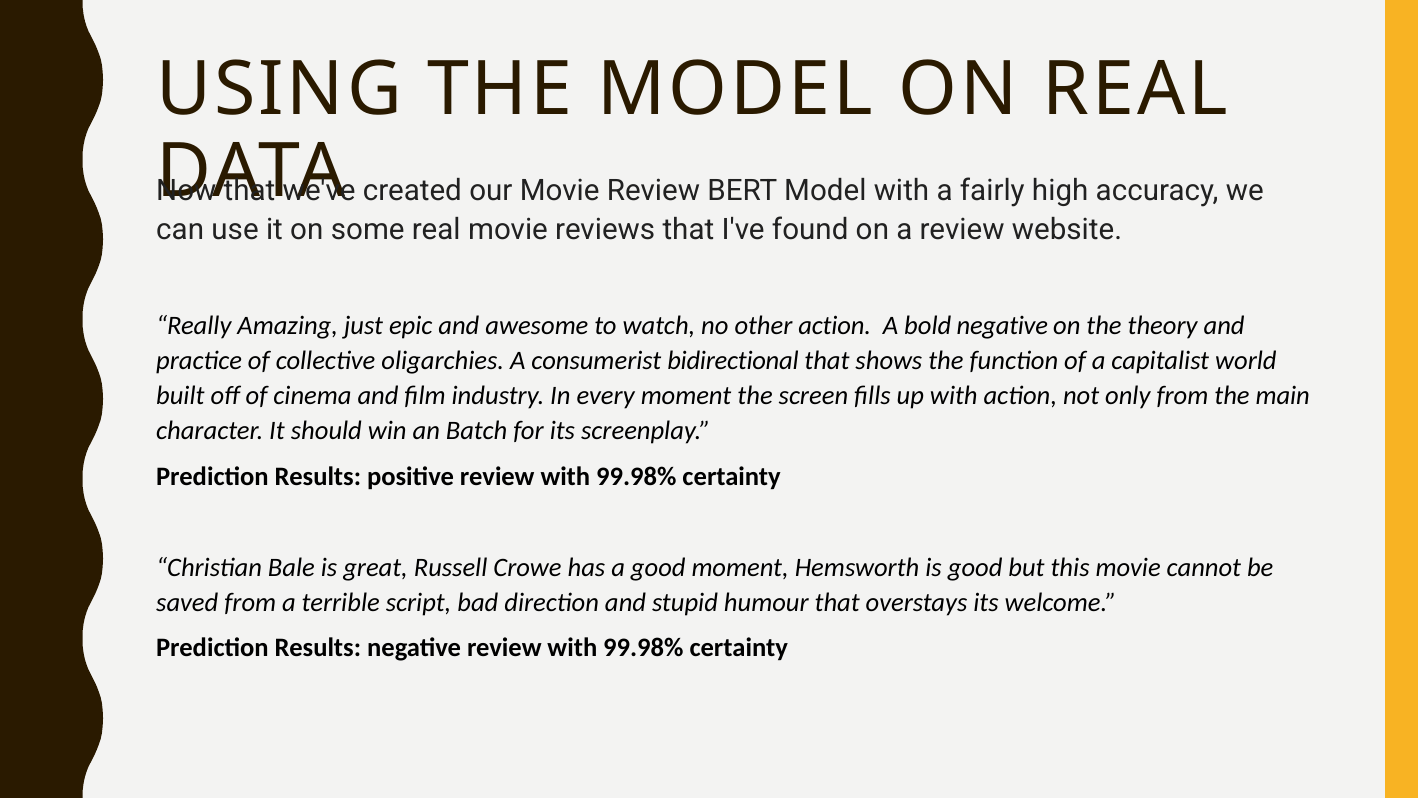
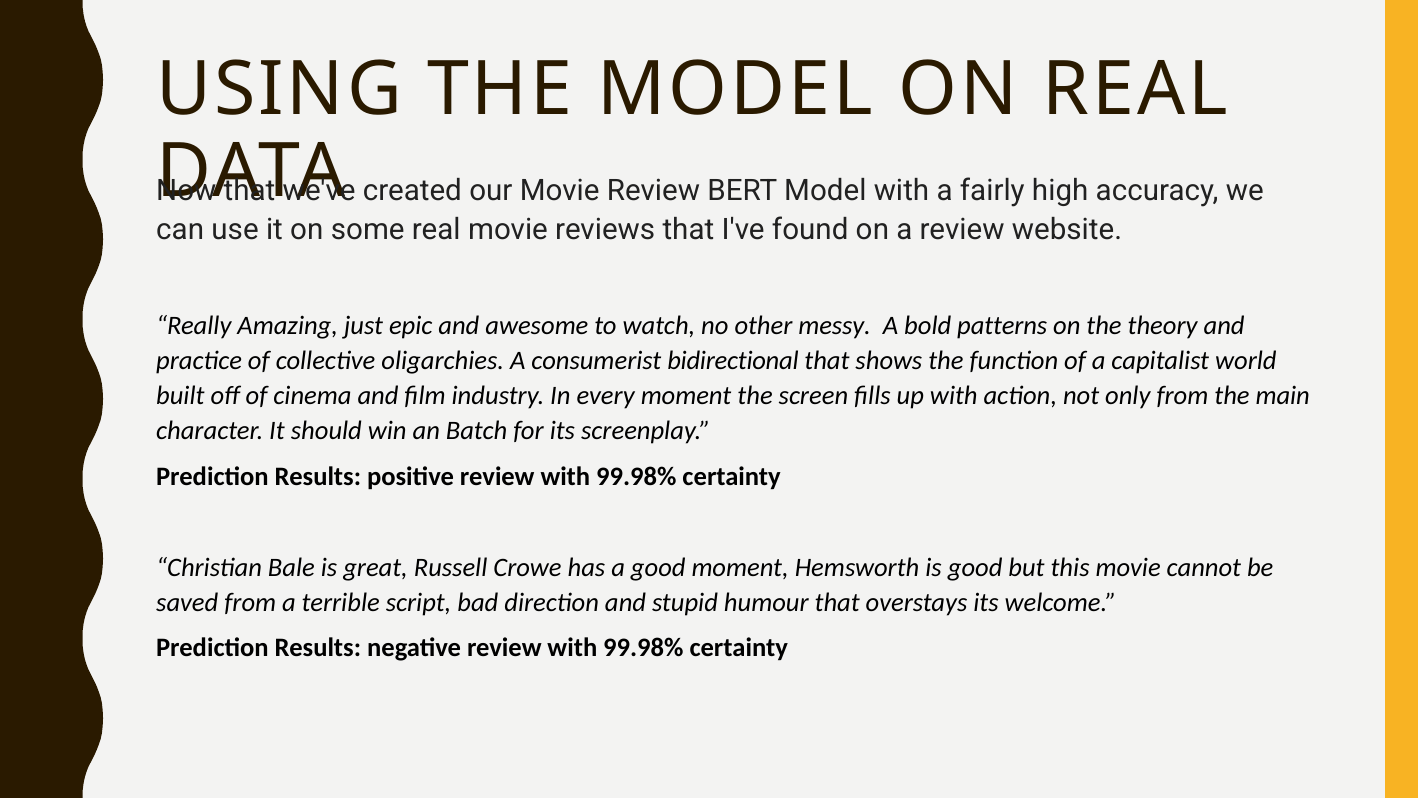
other action: action -> messy
bold negative: negative -> patterns
